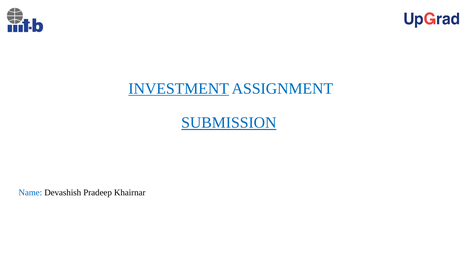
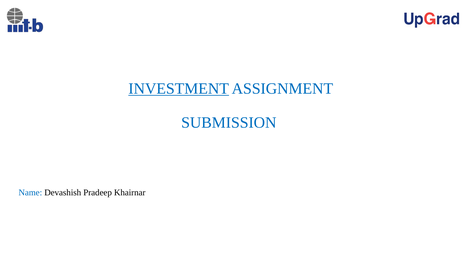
SUBMISSION underline: present -> none
